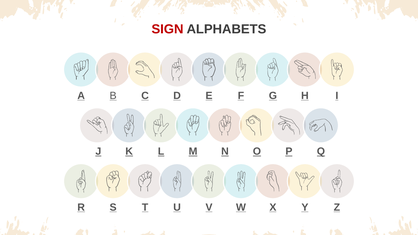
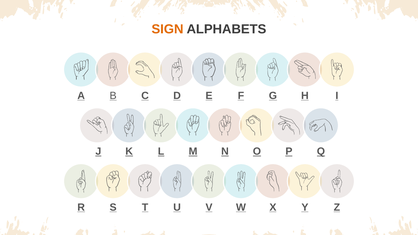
SIGN colour: red -> orange
